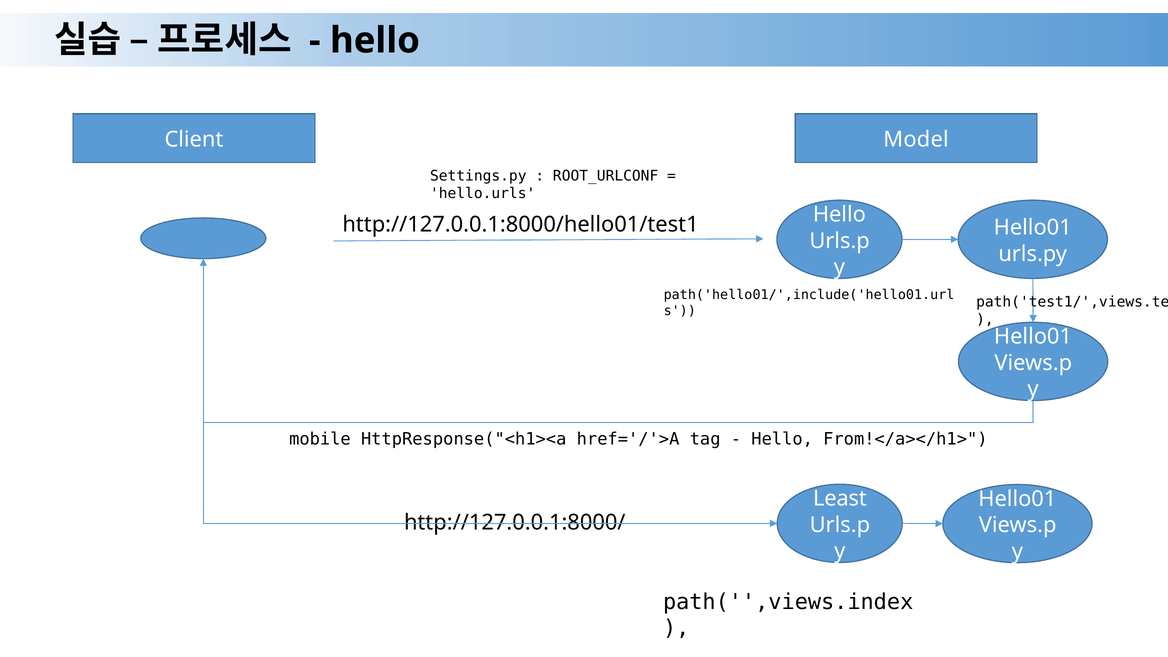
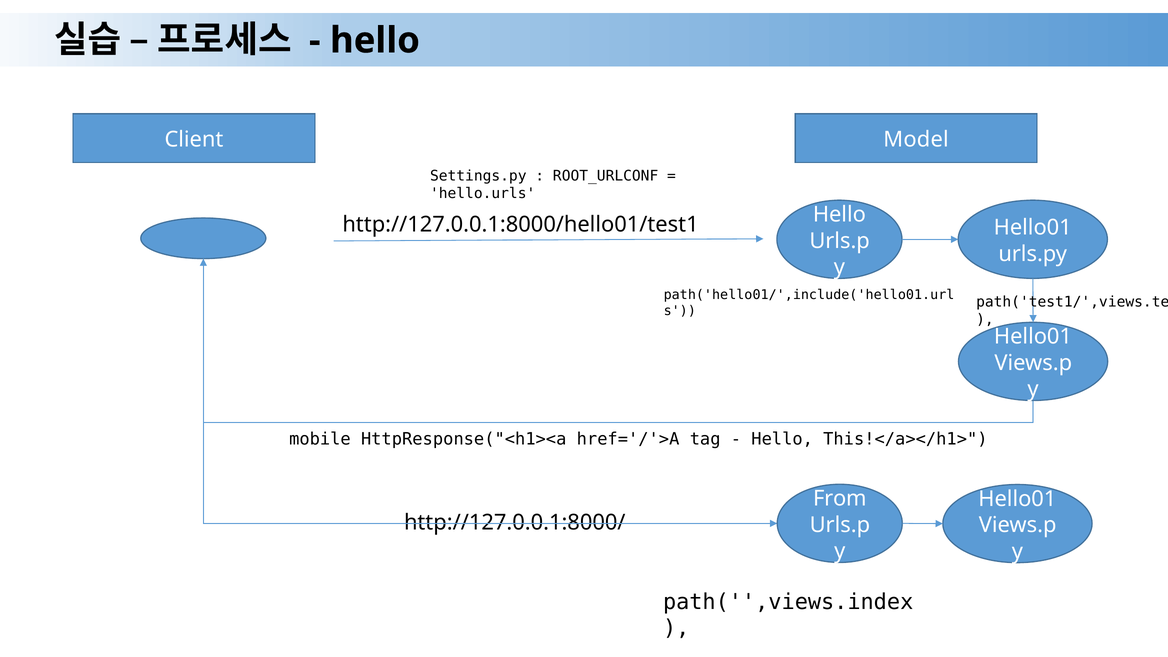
From!</a></h1>: From!</a></h1> -> This!</a></h1>
Least: Least -> From
